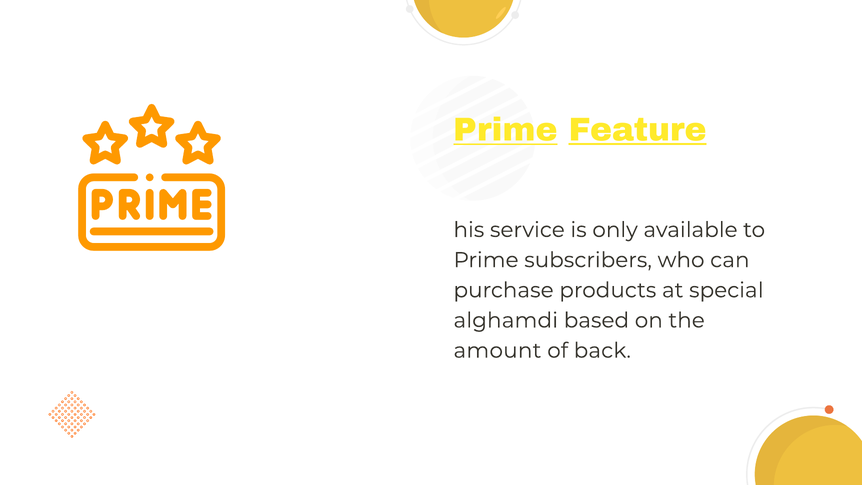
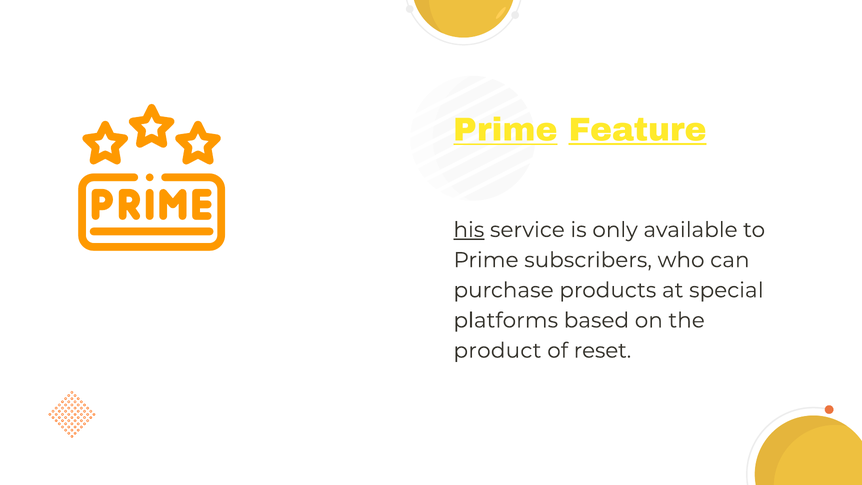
his underline: none -> present
alghamdi: alghamdi -> platforms
amount: amount -> product
back: back -> reset
